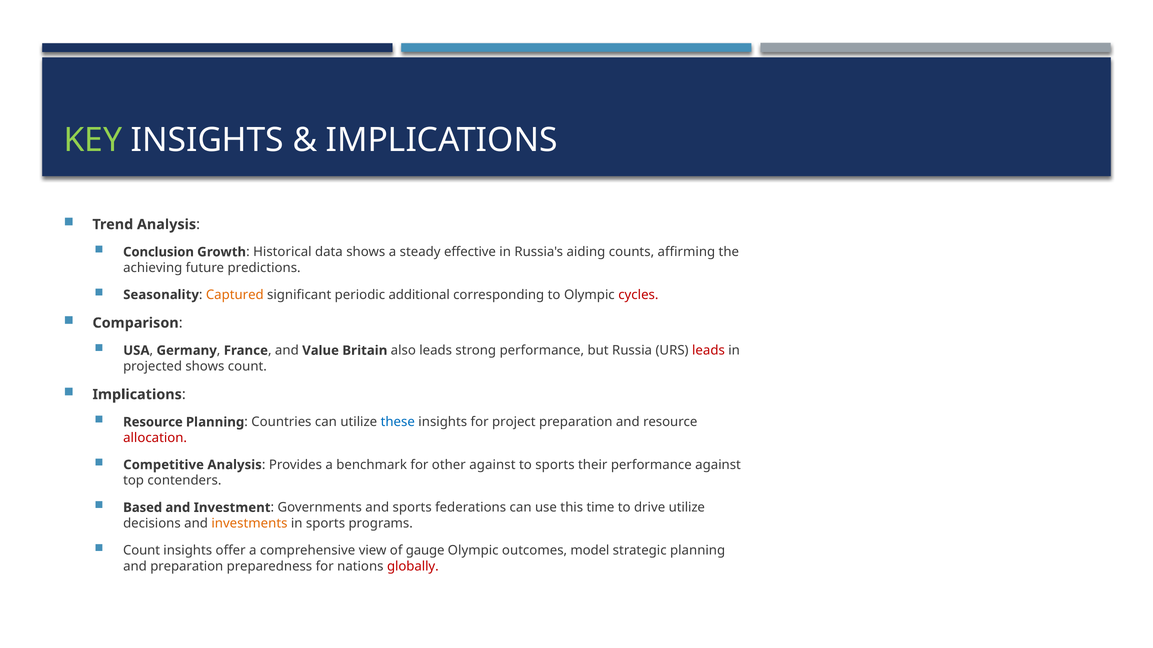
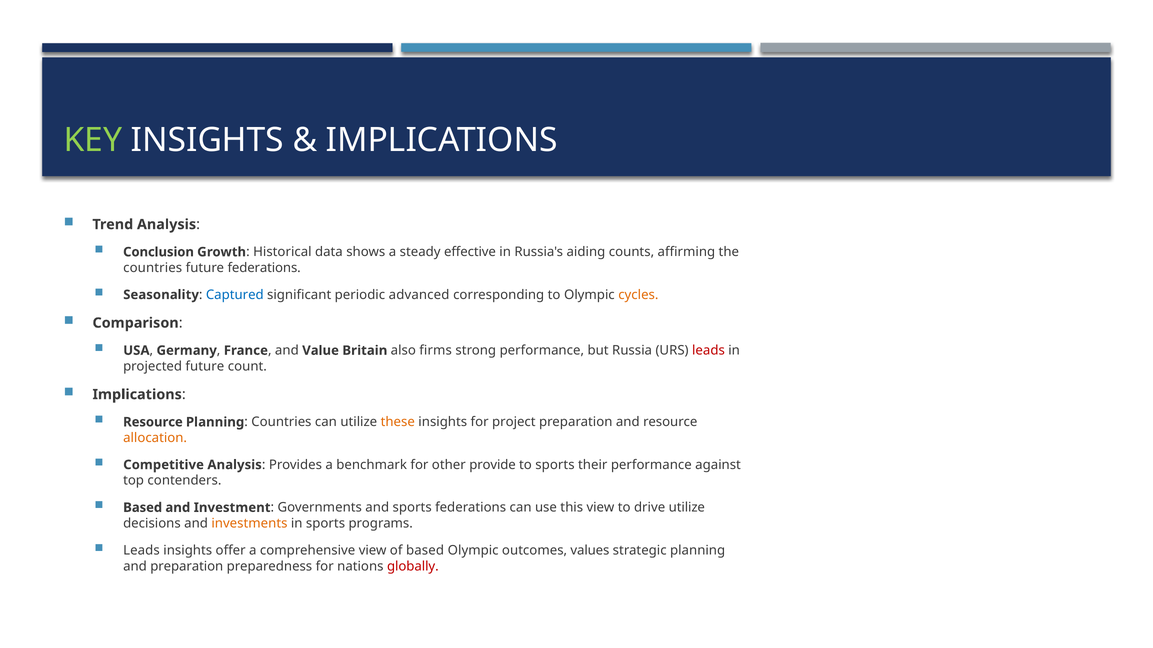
achieving at (153, 268): achieving -> countries
future predictions: predictions -> federations
Captured colour: orange -> blue
additional: additional -> advanced
cycles colour: red -> orange
also leads: leads -> firms
projected shows: shows -> future
these colour: blue -> orange
allocation colour: red -> orange
other against: against -> provide
this time: time -> view
Count at (142, 551): Count -> Leads
of gauge: gauge -> based
model: model -> values
